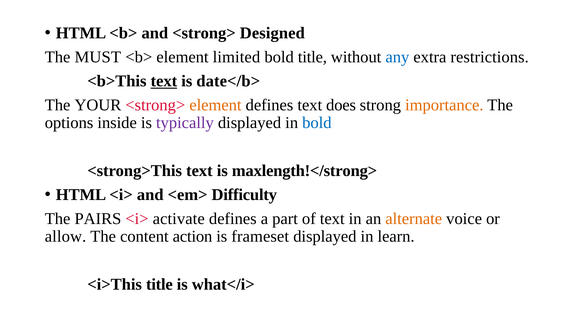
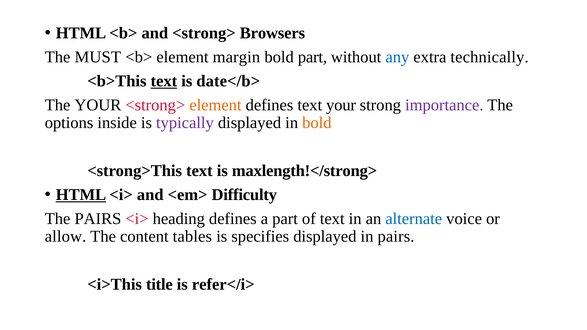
Designed: Designed -> Browsers
limited: limited -> margin
bold title: title -> part
restrictions: restrictions -> technically
text does: does -> your
importance colour: orange -> purple
bold at (317, 123) colour: blue -> orange
HTML at (81, 195) underline: none -> present
activate: activate -> heading
alternate colour: orange -> blue
action: action -> tables
frameset: frameset -> specifies
in learn: learn -> pairs
what</i>: what</i> -> refer</i>
